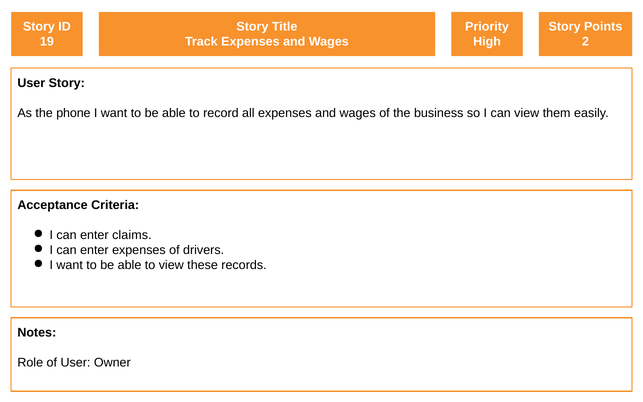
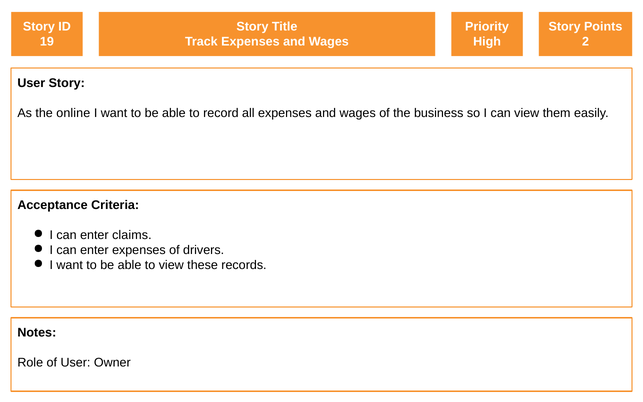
phone: phone -> online
